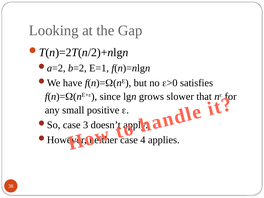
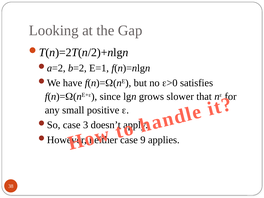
4: 4 -> 9
